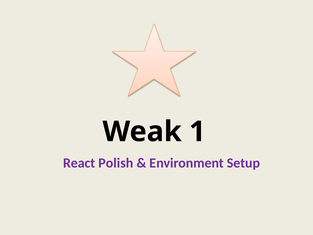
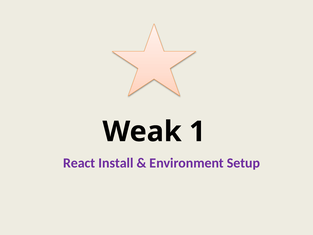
Polish: Polish -> Install
